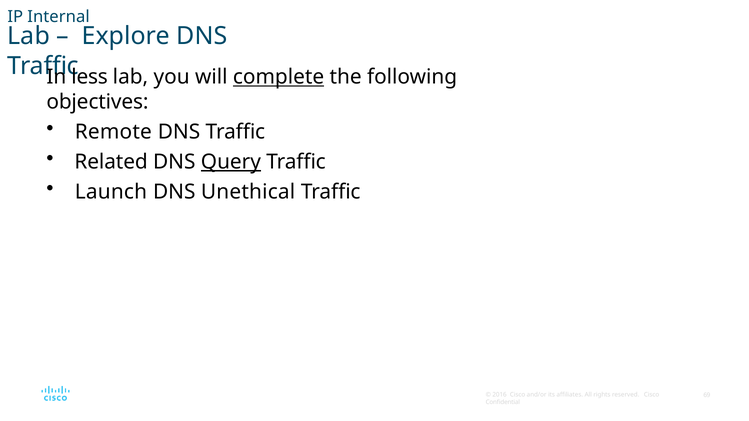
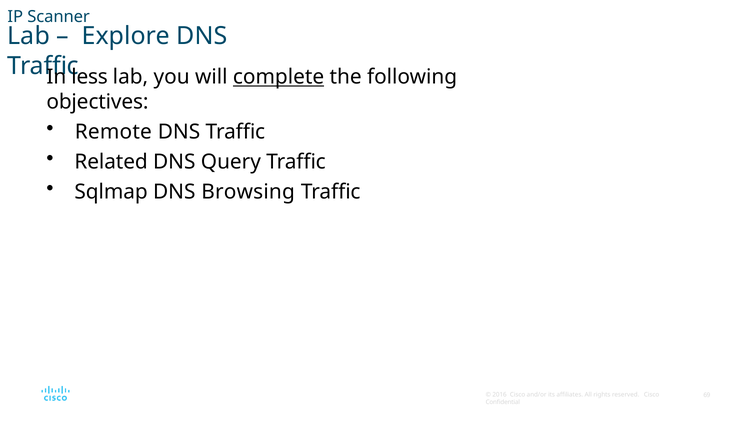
Internal: Internal -> Scanner
Query underline: present -> none
Launch: Launch -> Sqlmap
Unethical: Unethical -> Browsing
